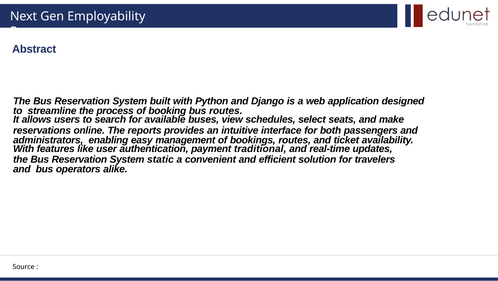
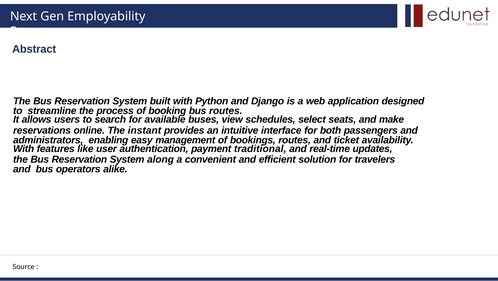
reports: reports -> instant
static: static -> along
